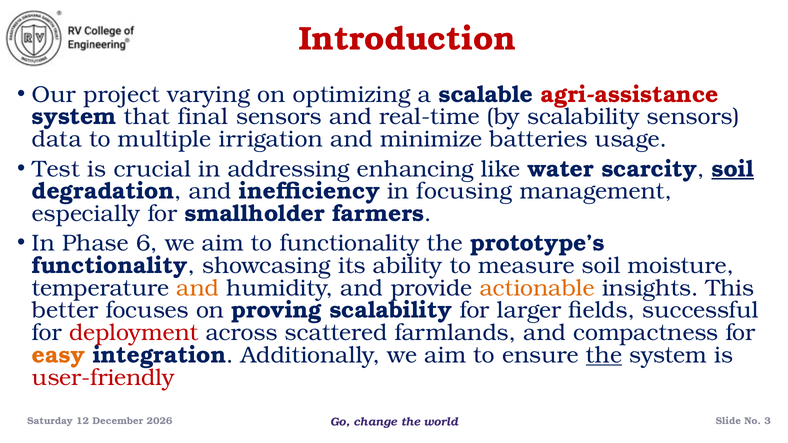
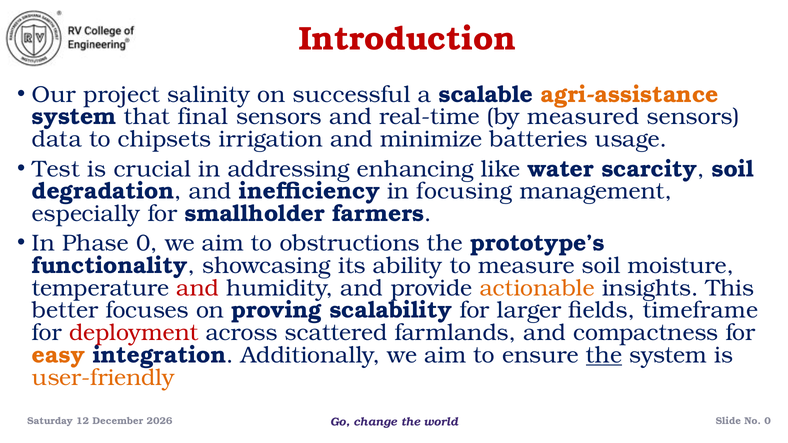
varying: varying -> salinity
optimizing: optimizing -> successful
agri-assistance colour: red -> orange
by scalability: scalability -> measured
multiple: multiple -> chipsets
soil at (733, 169) underline: present -> none
Phase 6: 6 -> 0
to functionality: functionality -> obstructions
and at (198, 288) colour: orange -> red
successful: successful -> timeframe
user-friendly colour: red -> orange
No 3: 3 -> 0
